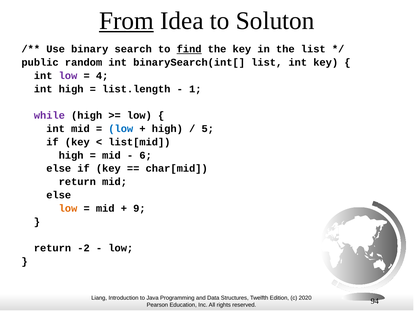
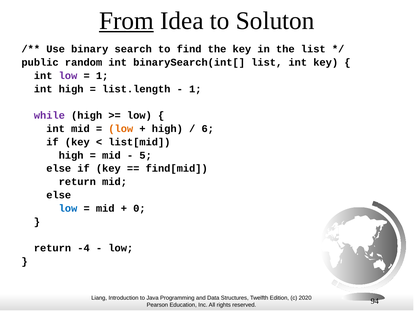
find underline: present -> none
4 at (102, 76): 4 -> 1
low at (121, 129) colour: blue -> orange
5: 5 -> 6
6: 6 -> 5
char[mid: char[mid -> find[mid
low at (68, 208) colour: orange -> blue
9: 9 -> 0
-2: -2 -> -4
